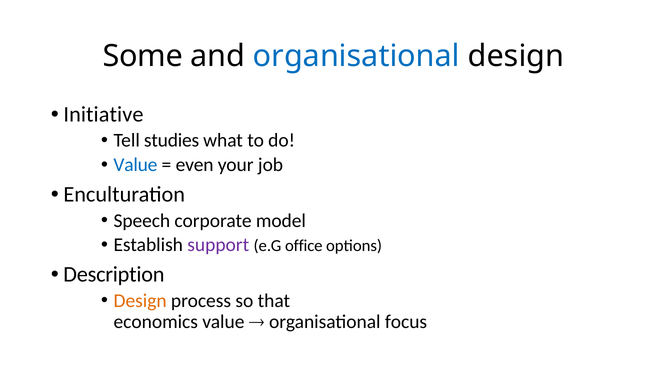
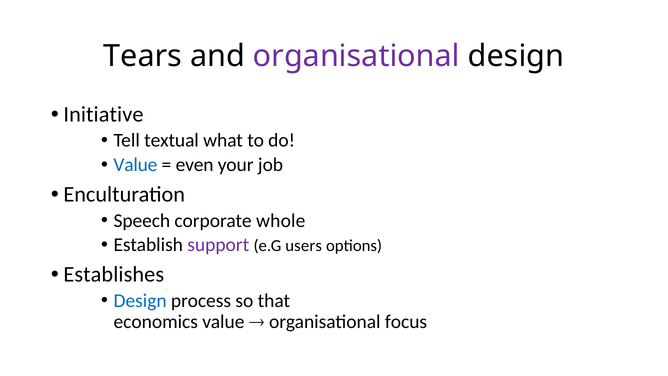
Some: Some -> Tears
organisational at (356, 56) colour: blue -> purple
studies: studies -> textual
model: model -> whole
office: office -> users
Description: Description -> Establishes
Design at (140, 300) colour: orange -> blue
